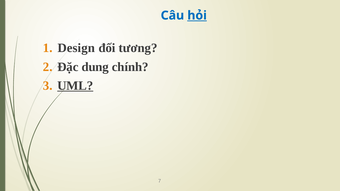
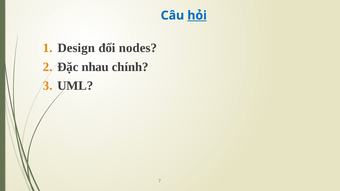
tương: tương -> nodes
dung: dung -> nhau
UML underline: present -> none
